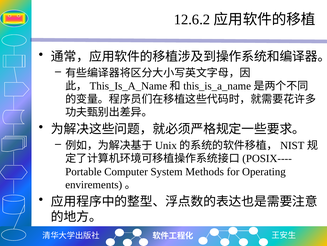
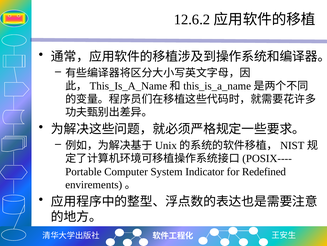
Methods: Methods -> Indicator
Operating: Operating -> Redefined
